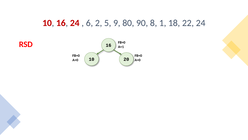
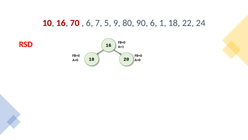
16 24: 24 -> 70
2: 2 -> 7
90 8: 8 -> 6
